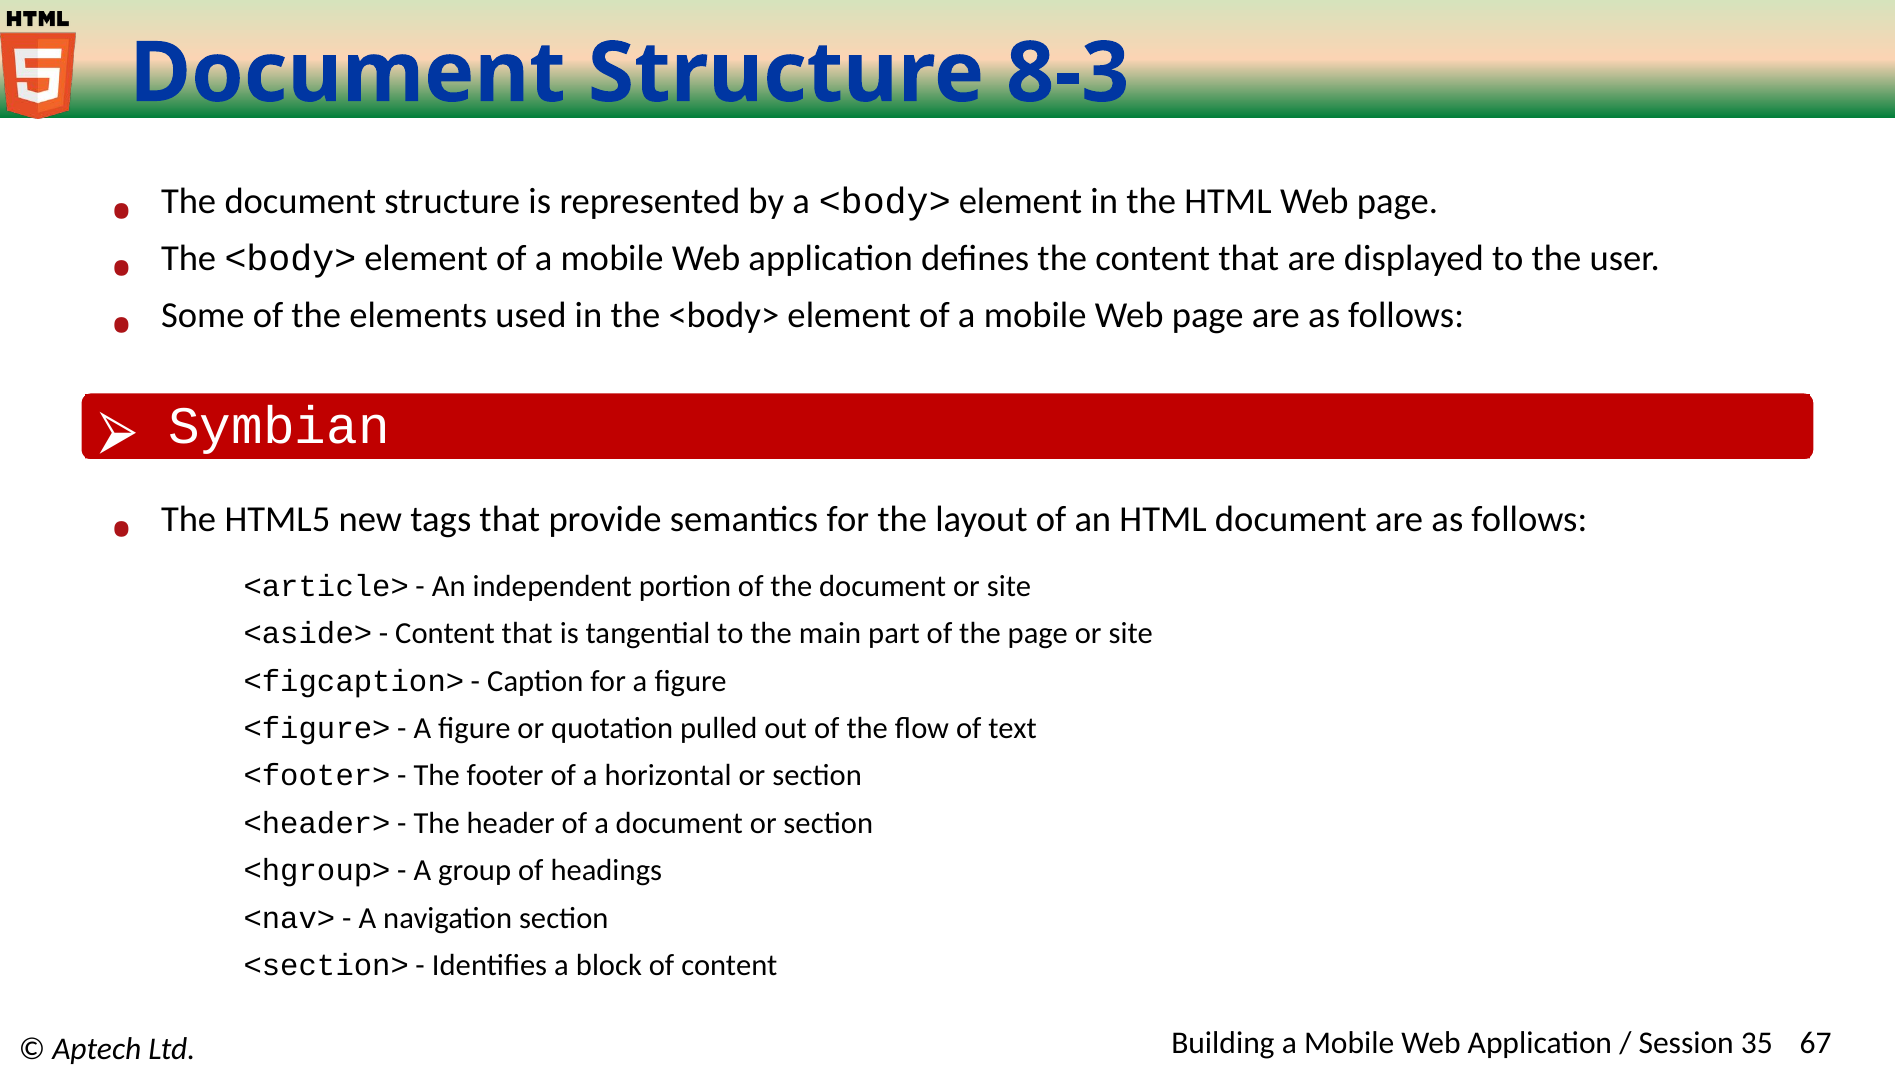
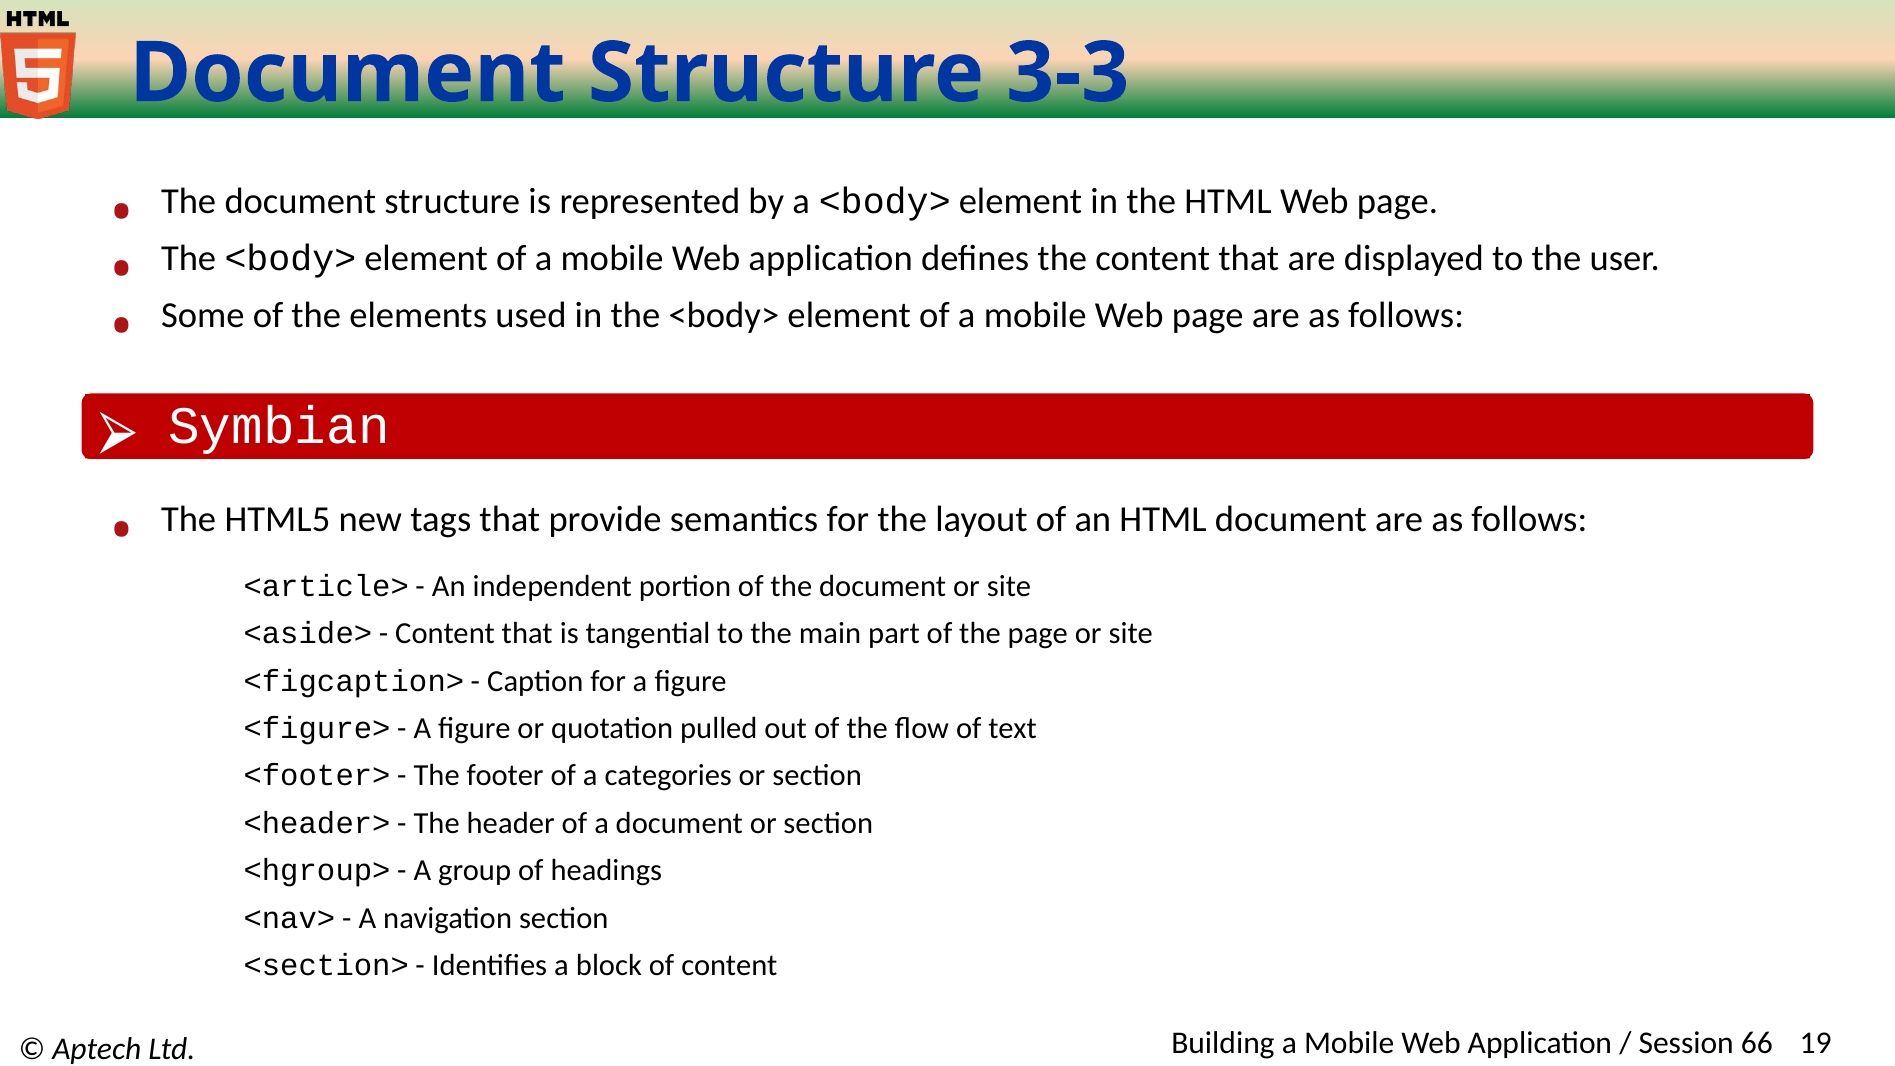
8-3: 8-3 -> 3-3
horizontal: horizontal -> categories
35: 35 -> 66
67: 67 -> 19
